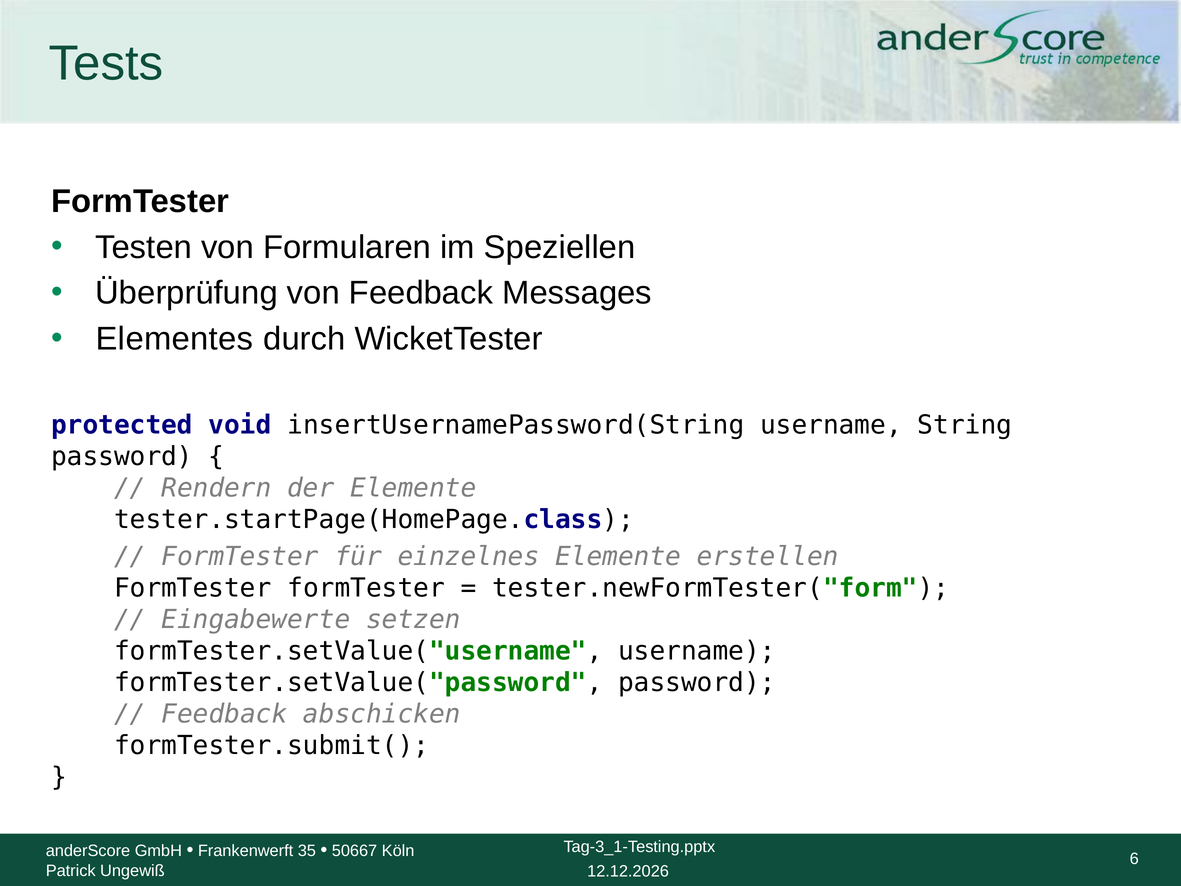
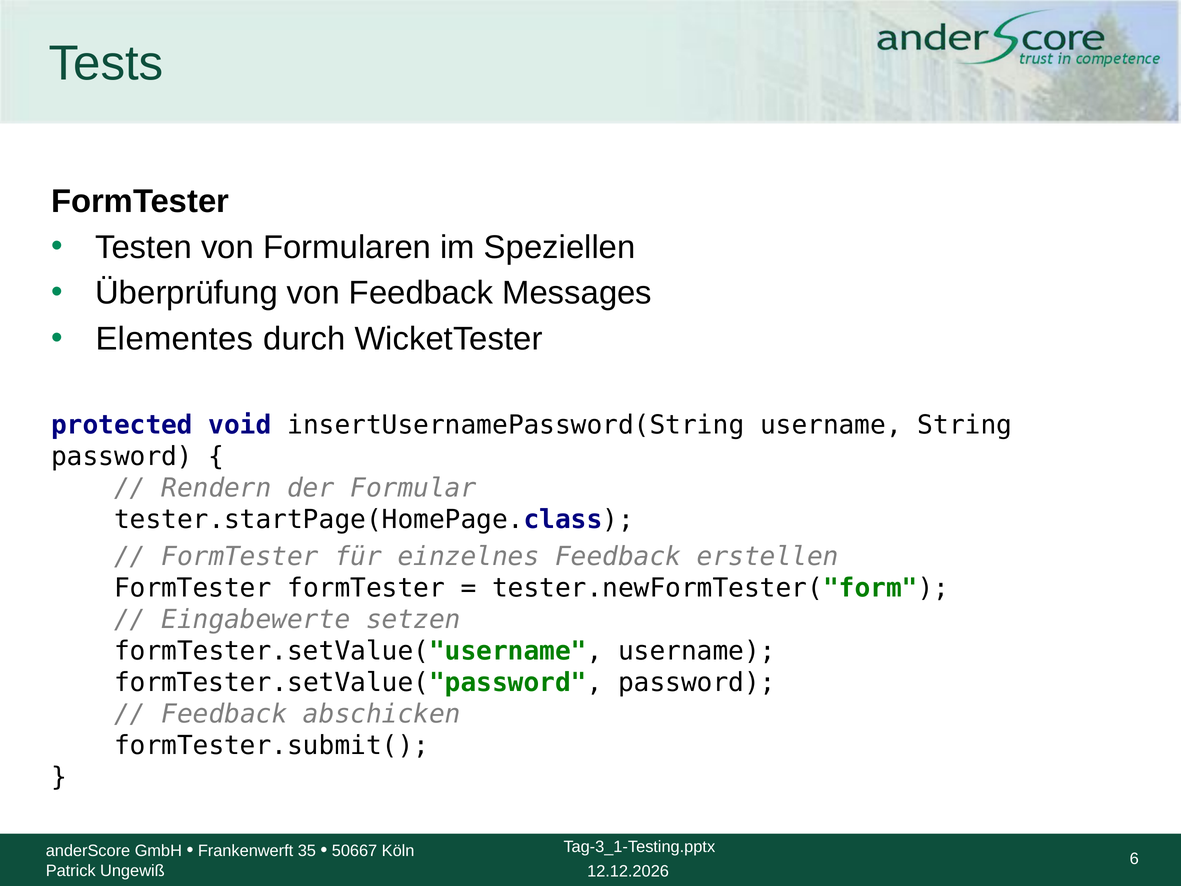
der Elemente: Elemente -> Formular
einzelnes Elemente: Elemente -> Feedback
